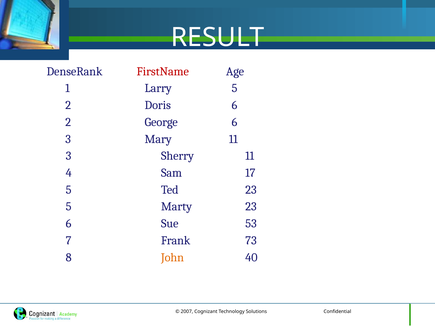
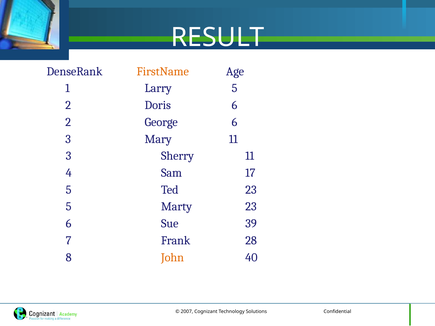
FirstName colour: red -> orange
53: 53 -> 39
73: 73 -> 28
